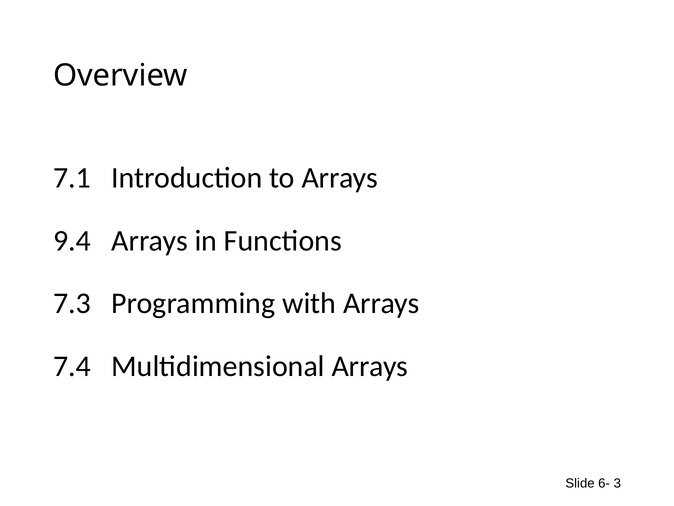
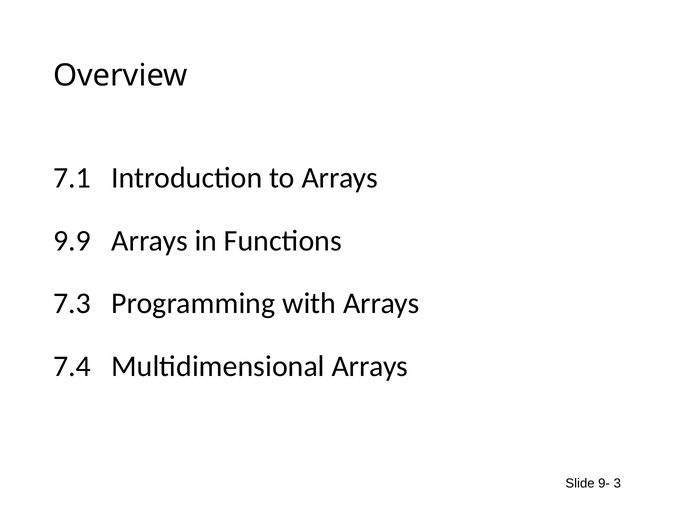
9.4: 9.4 -> 9.9
6-: 6- -> 9-
